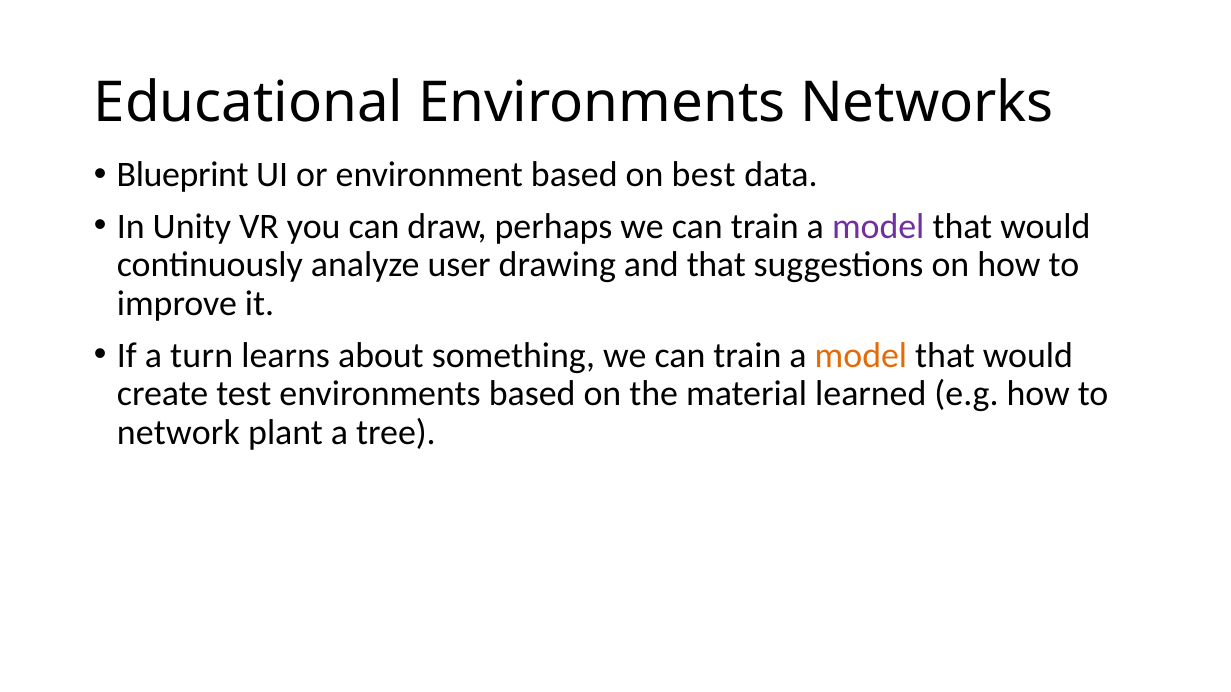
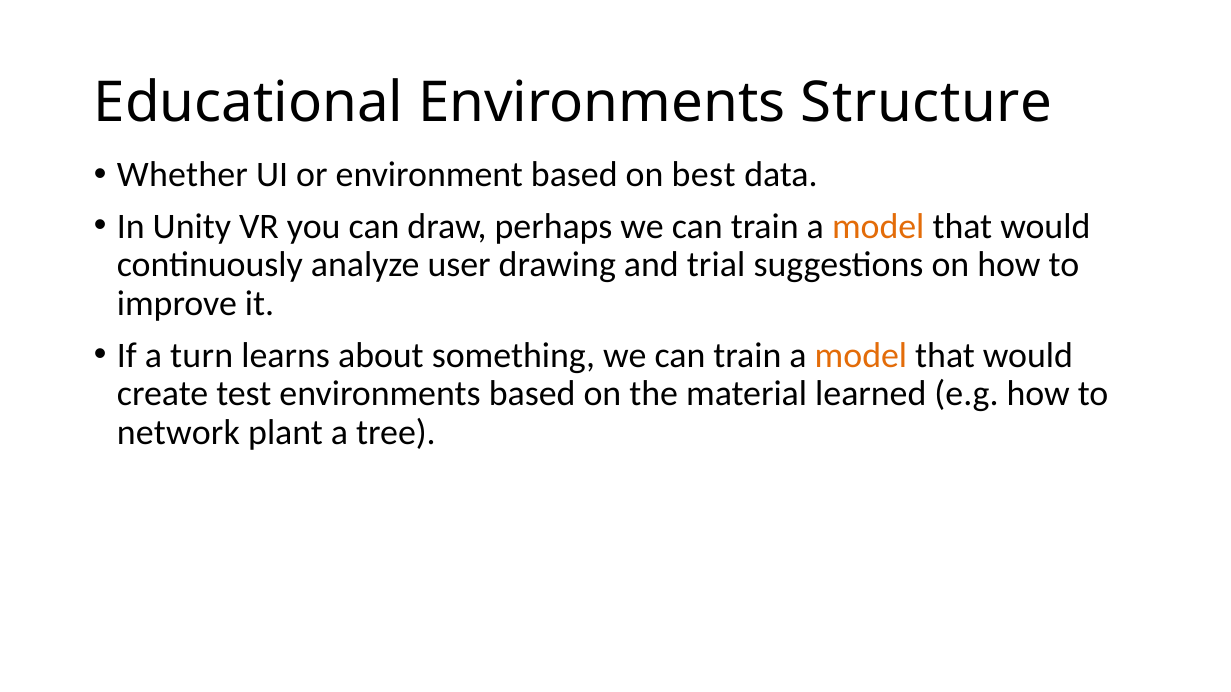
Networks: Networks -> Structure
Blueprint: Blueprint -> Whether
model at (878, 227) colour: purple -> orange
and that: that -> trial
